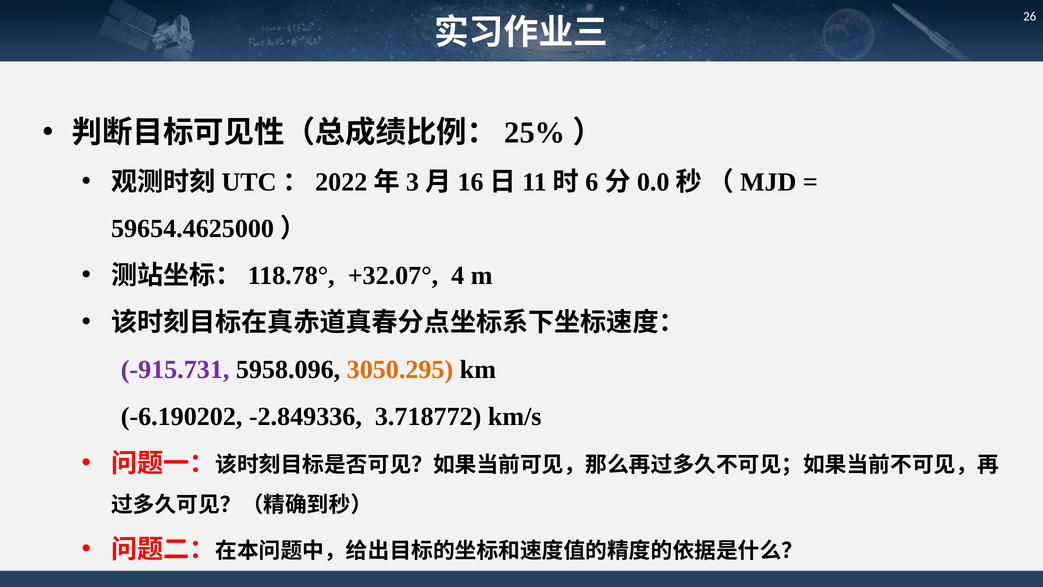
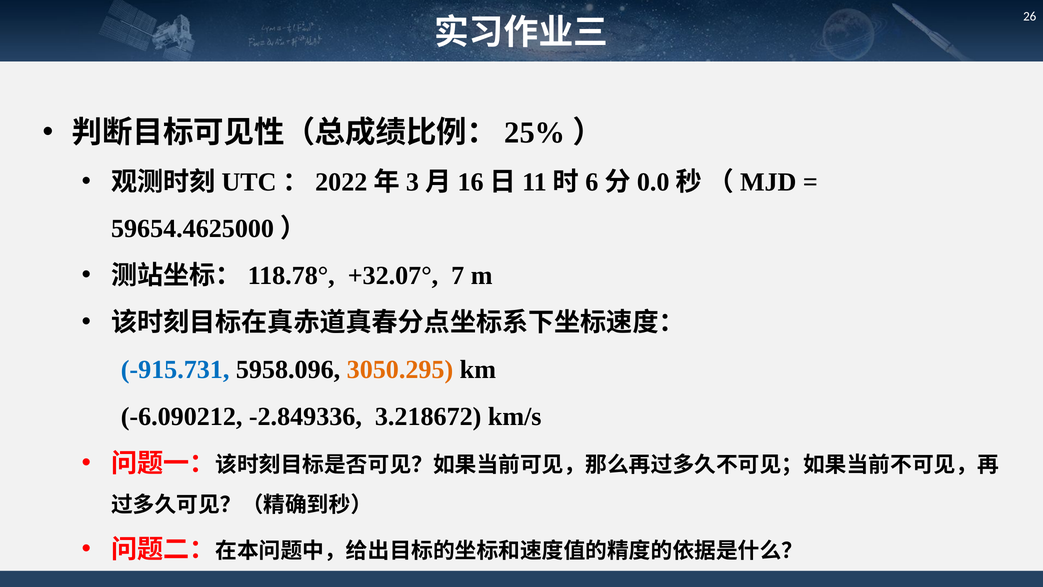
4: 4 -> 7
-915.731 colour: purple -> blue
-6.190202: -6.190202 -> -6.090212
3.718772: 3.718772 -> 3.218672
